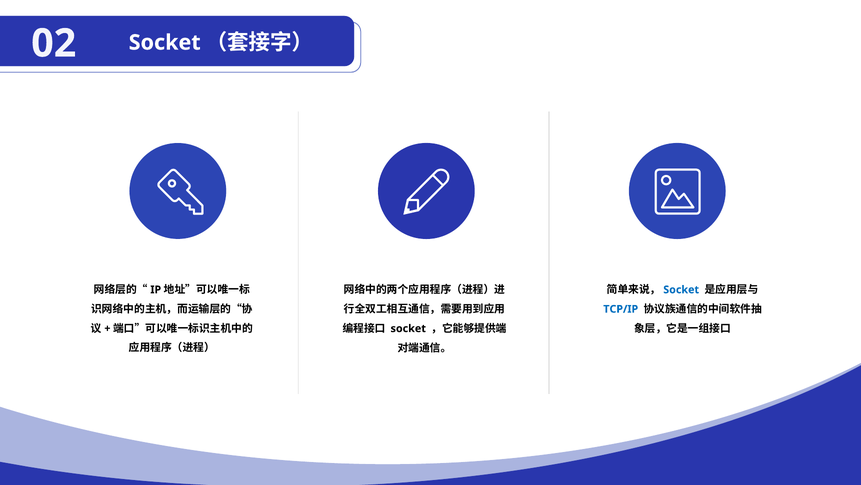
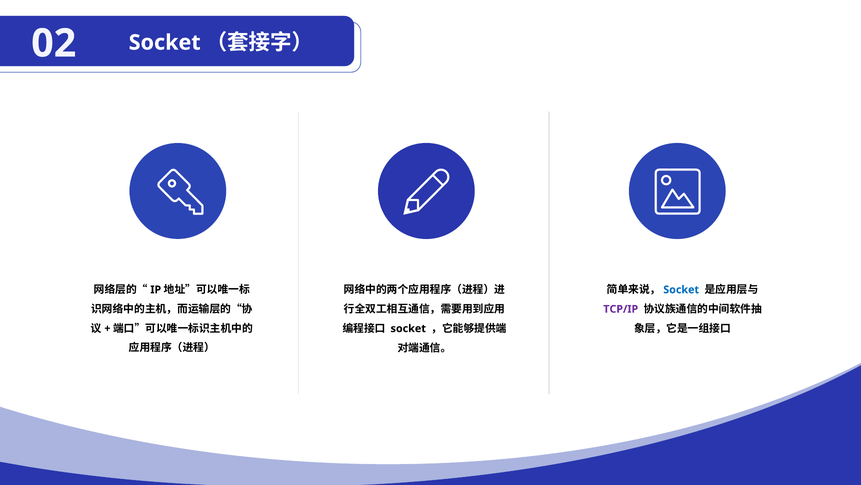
TCP/IP colour: blue -> purple
